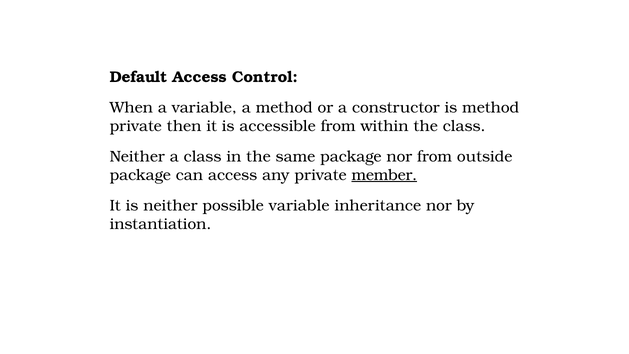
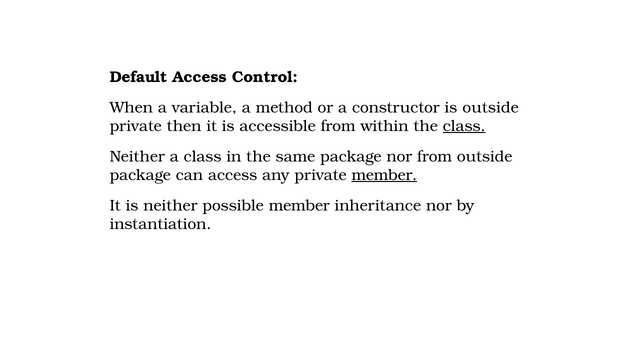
is method: method -> outside
class at (464, 126) underline: none -> present
possible variable: variable -> member
